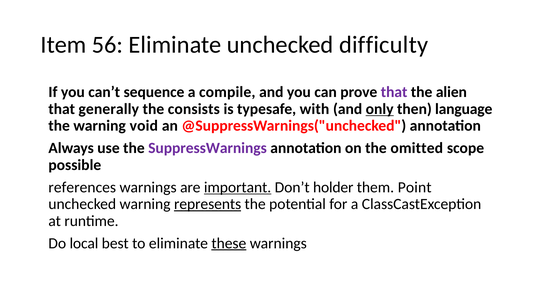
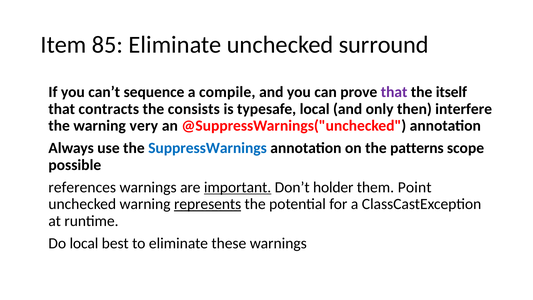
56: 56 -> 85
difficulty: difficulty -> surround
alien: alien -> itself
generally: generally -> contracts
typesafe with: with -> local
only underline: present -> none
language: language -> interfere
void: void -> very
SuppressWarnings colour: purple -> blue
omitted: omitted -> patterns
these underline: present -> none
